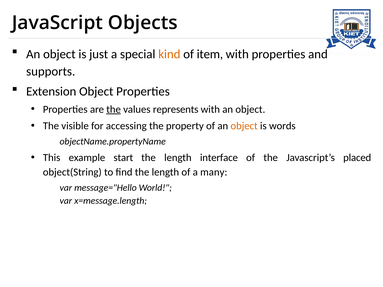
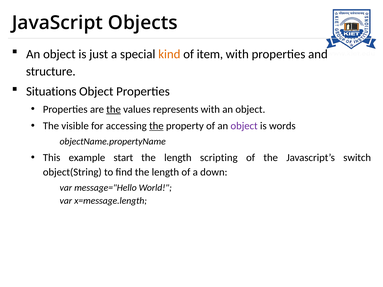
supports: supports -> structure
Extension: Extension -> Situations
the at (156, 126) underline: none -> present
object at (244, 126) colour: orange -> purple
interface: interface -> scripting
placed: placed -> switch
many: many -> down
